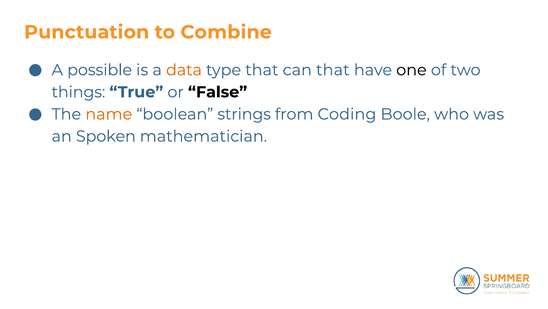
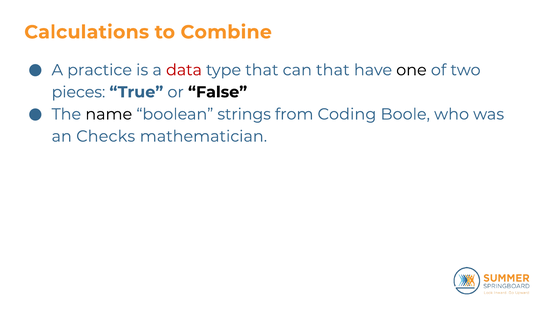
Punctuation: Punctuation -> Calculations
possible: possible -> practice
data colour: orange -> red
things: things -> pieces
name colour: orange -> black
Spoken: Spoken -> Checks
